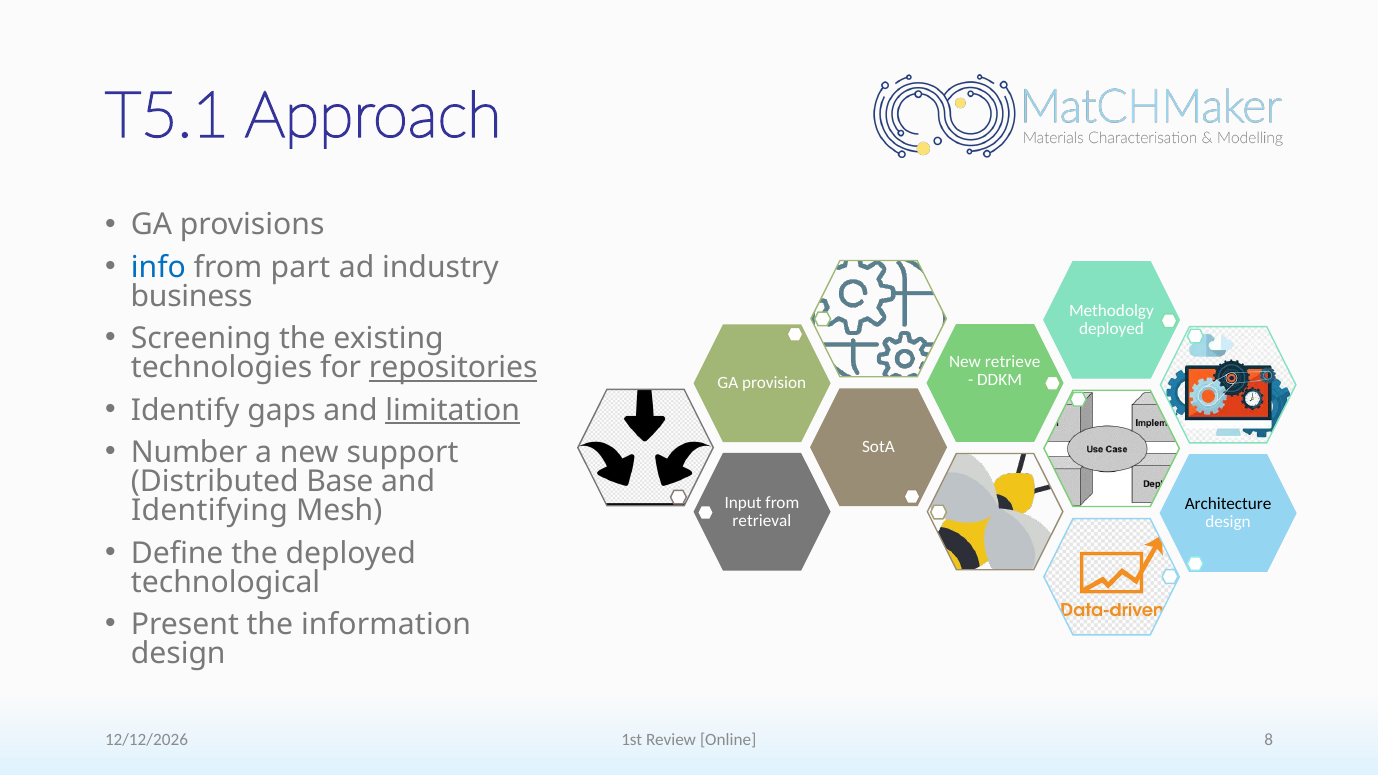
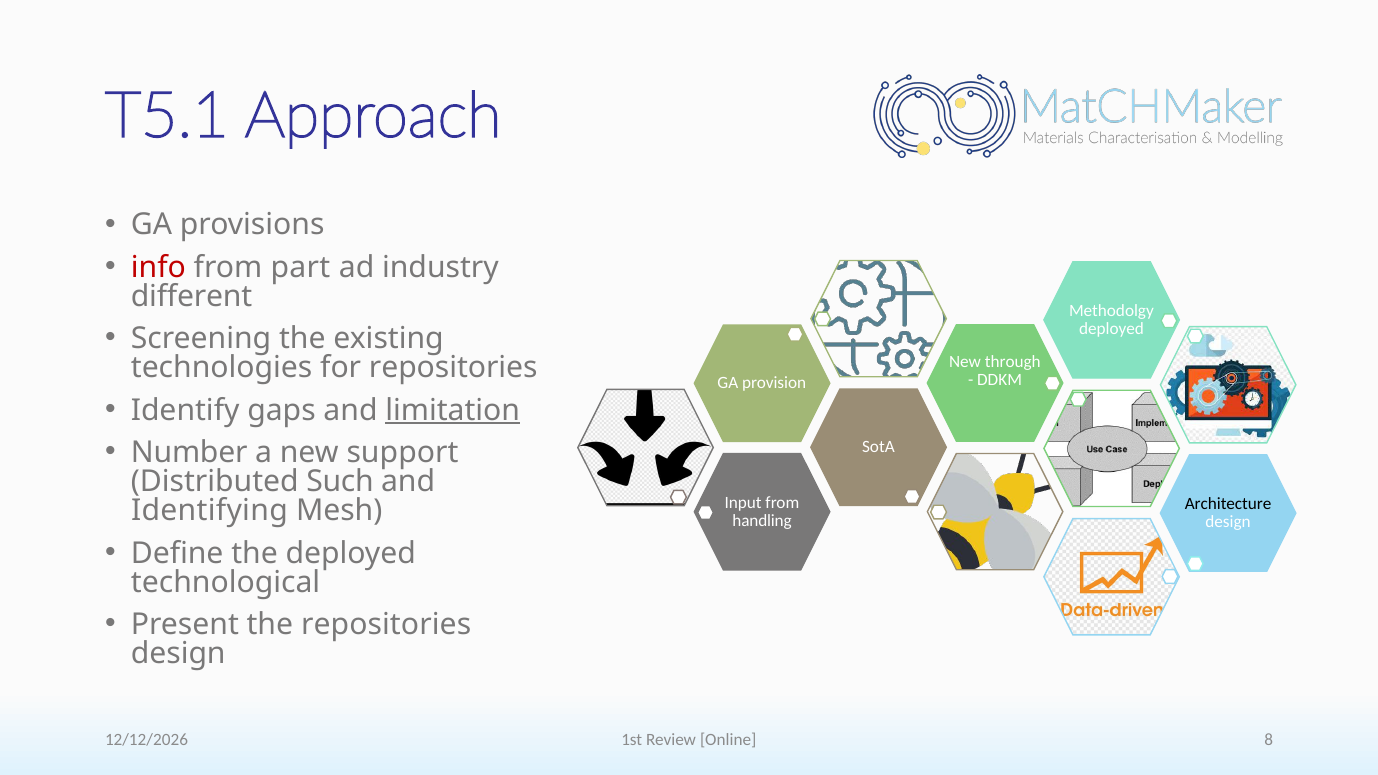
info colour: blue -> red
business: business -> different
retrieve: retrieve -> through
repositories at (453, 368) underline: present -> none
Base: Base -> Such
retrieval: retrieval -> handling
the information: information -> repositories
